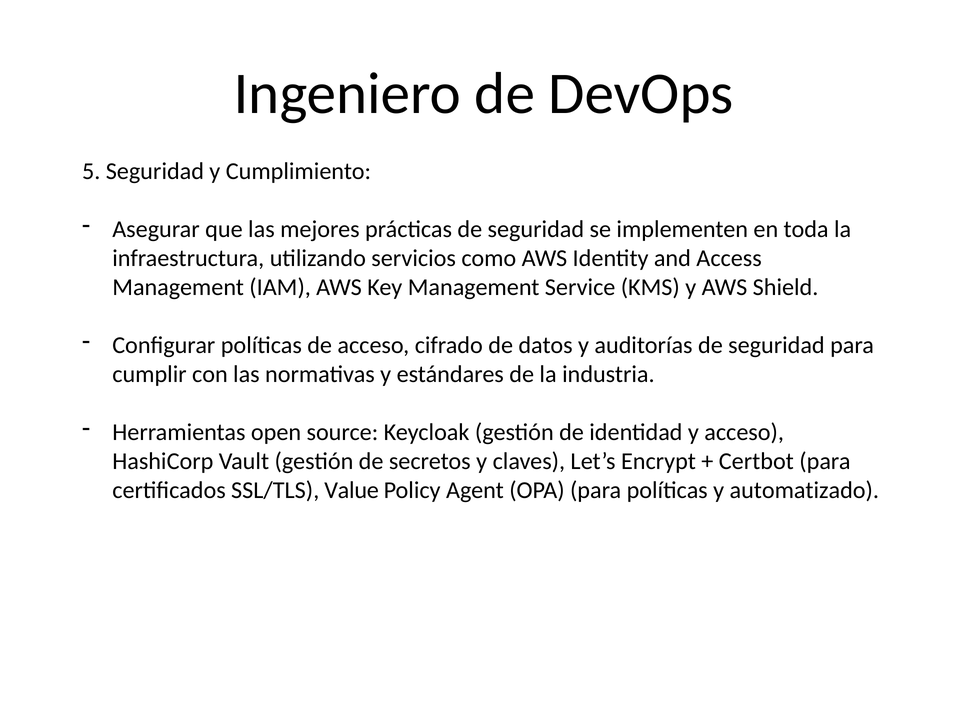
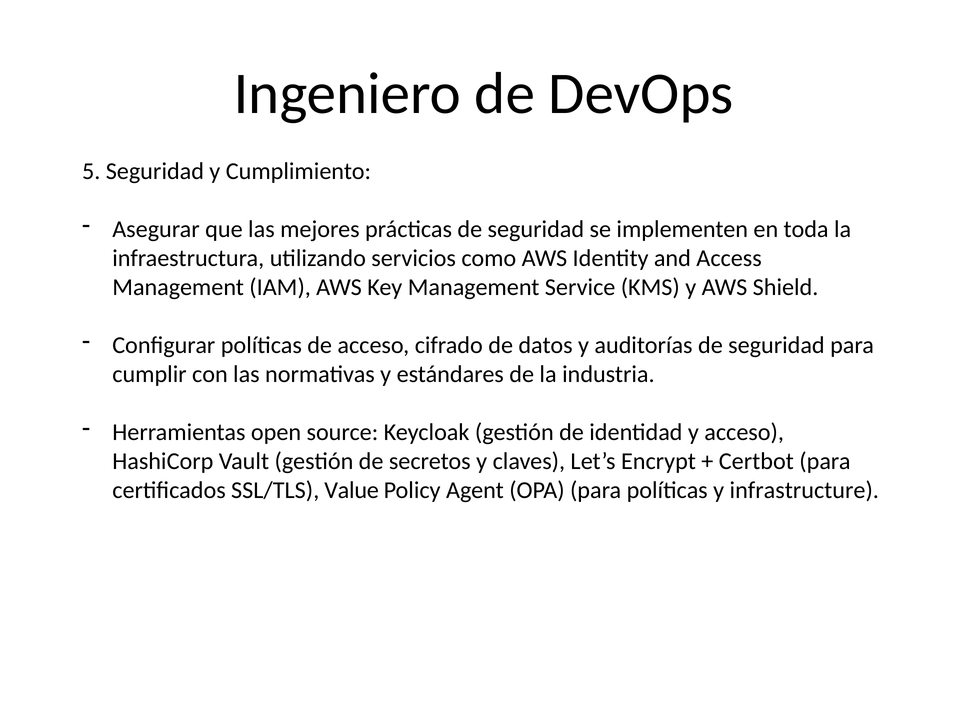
automatizado: automatizado -> infrastructure
